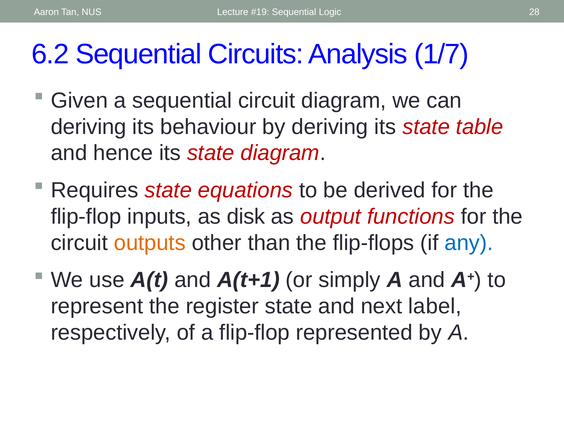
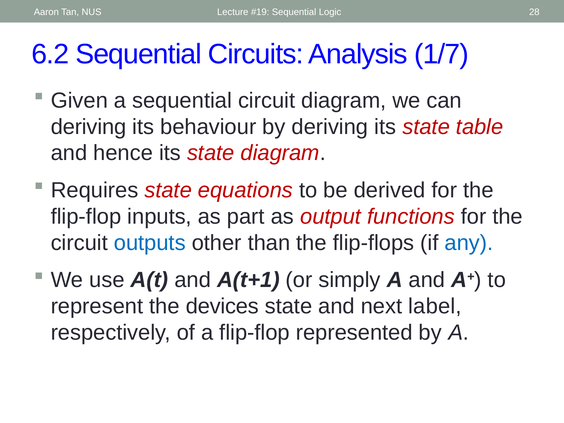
disk: disk -> part
outputs colour: orange -> blue
register: register -> devices
